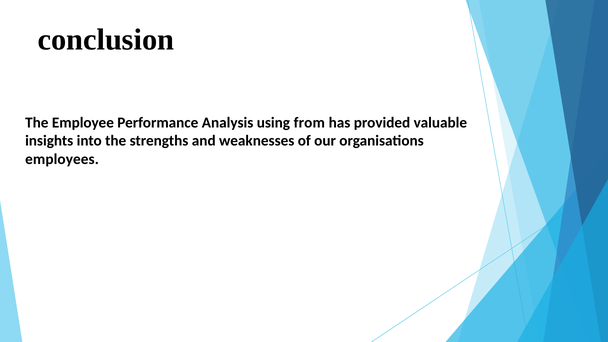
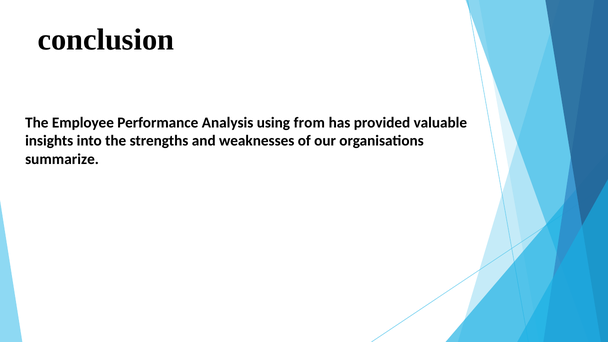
employees: employees -> summarize
